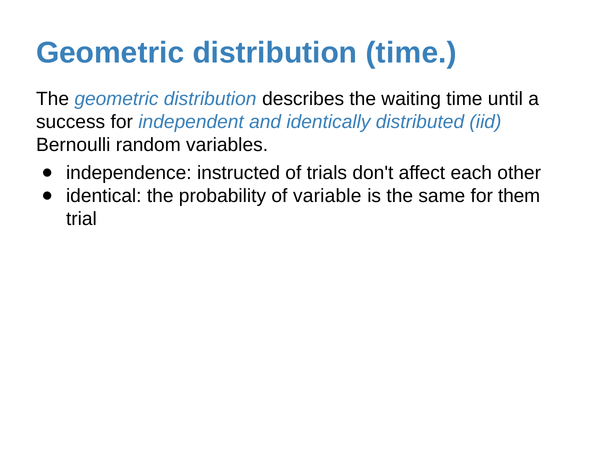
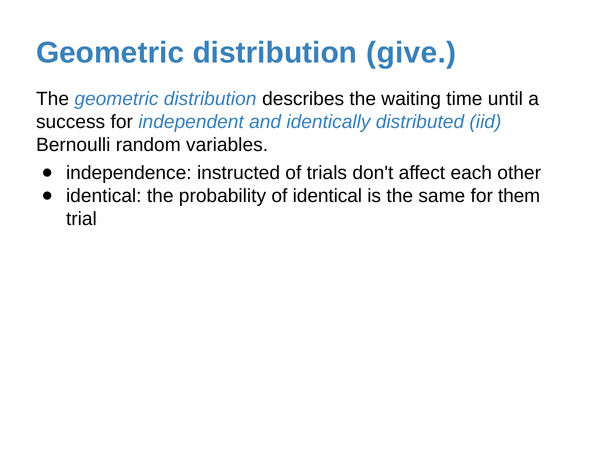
distribution time: time -> give
of variable: variable -> identical
